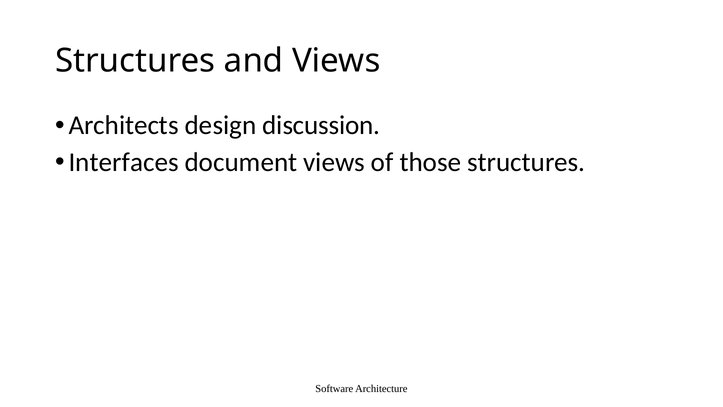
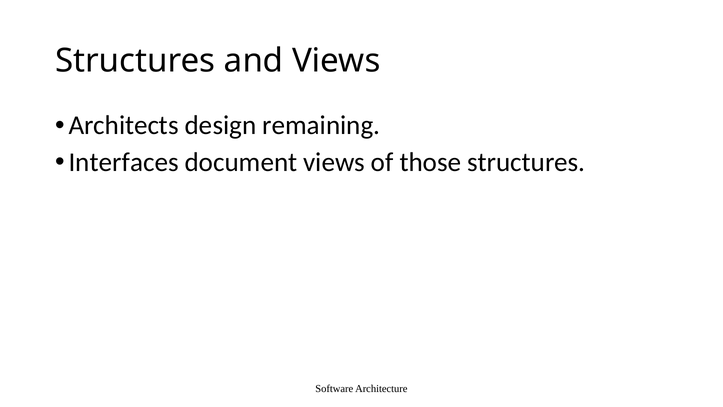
discussion: discussion -> remaining
